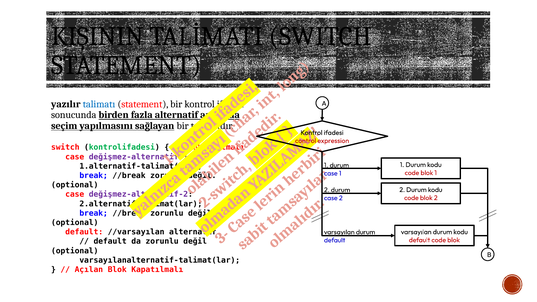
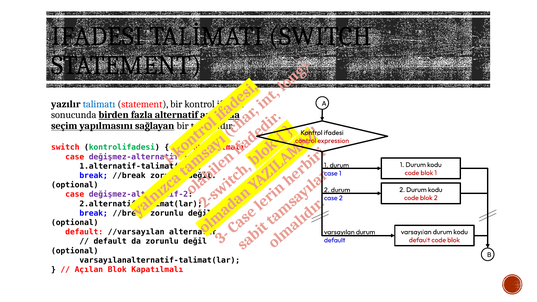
KIŞININ at (97, 36): KIŞININ -> IFADESI
